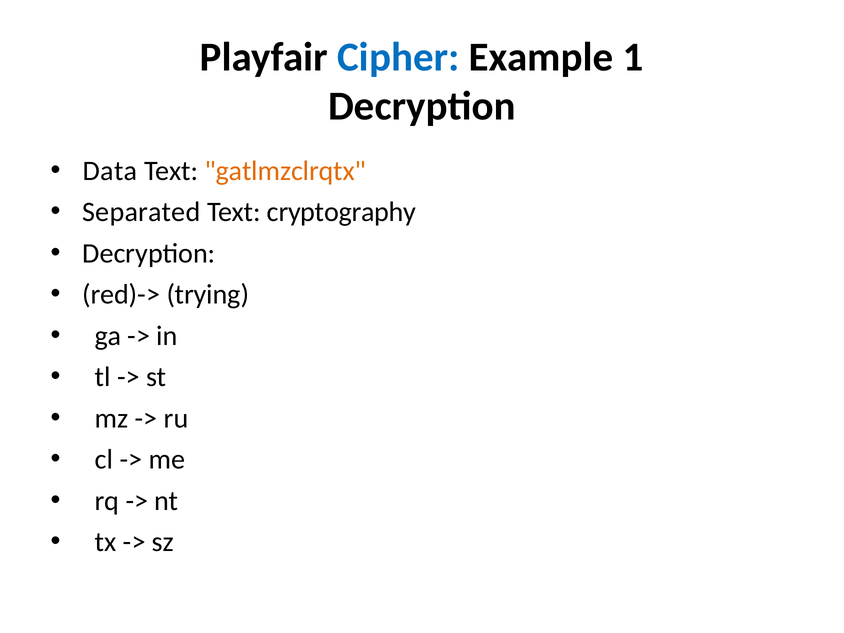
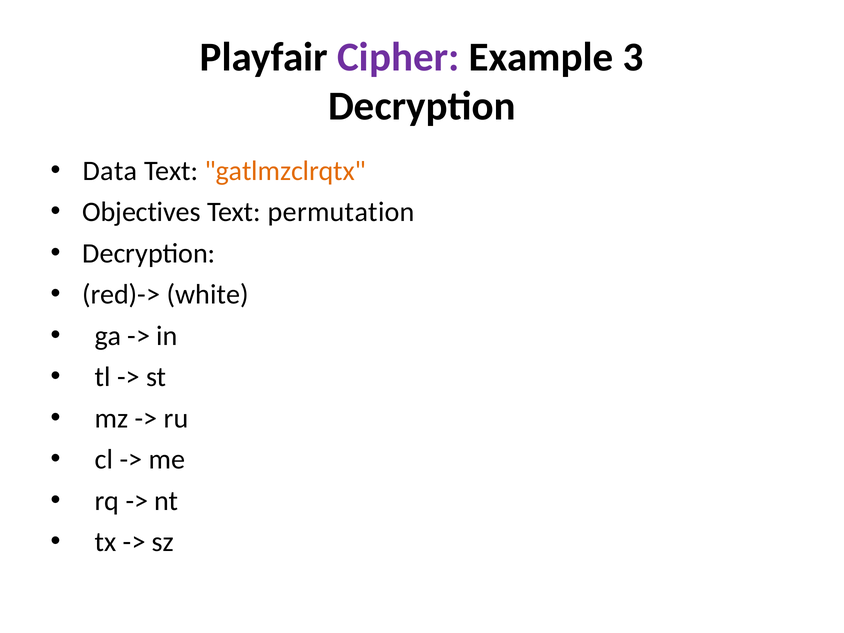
Cipher colour: blue -> purple
1: 1 -> 3
Separated: Separated -> Objectives
cryptography: cryptography -> permutation
trying: trying -> white
